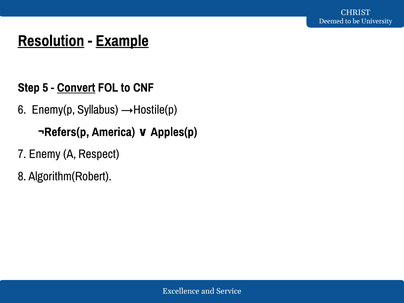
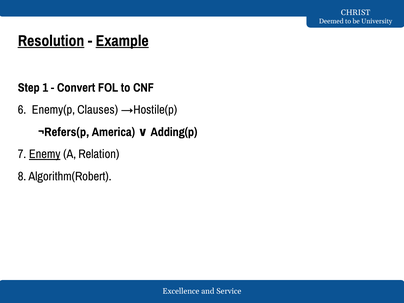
5: 5 -> 1
Convert underline: present -> none
Syllabus: Syllabus -> Clauses
Apples(p: Apples(p -> Adding(p
Enemy underline: none -> present
Respect: Respect -> Relation
